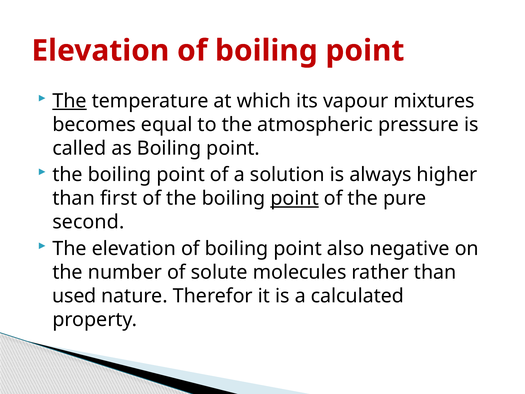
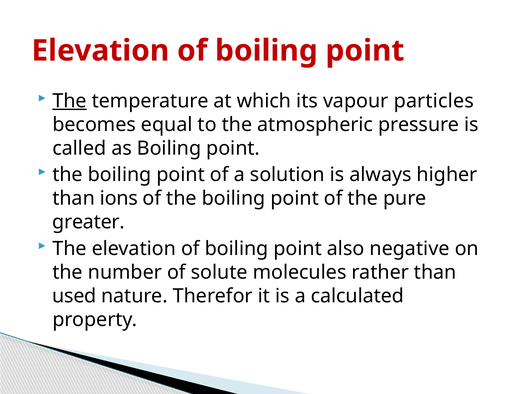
mixtures: mixtures -> particles
first: first -> ions
point at (295, 198) underline: present -> none
second: second -> greater
